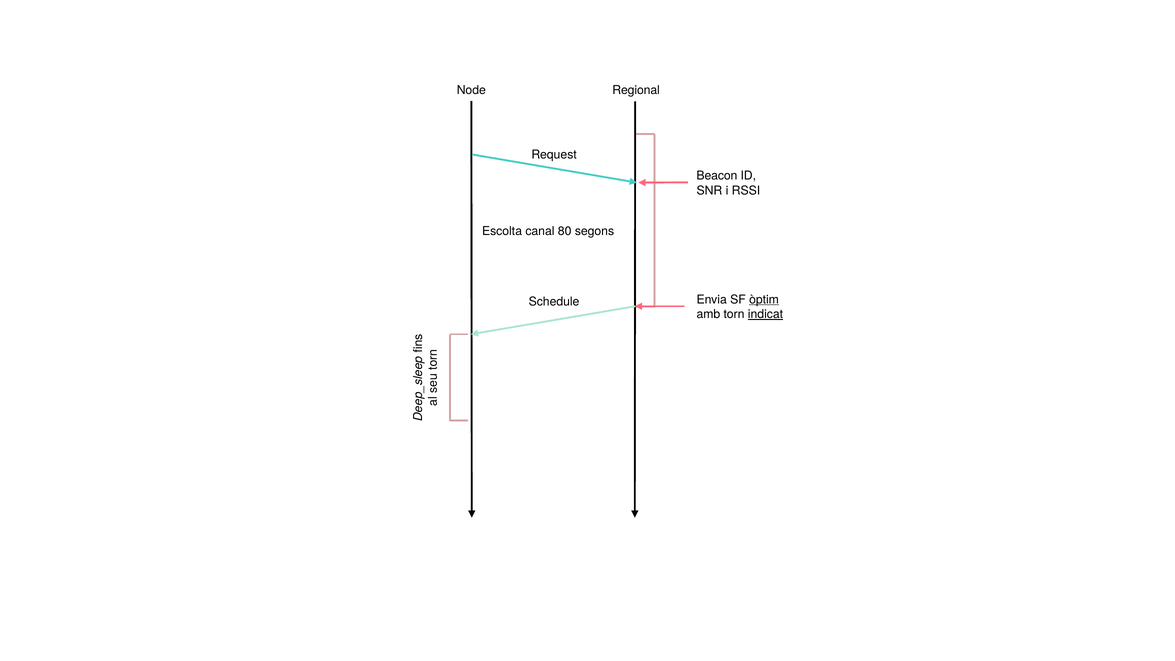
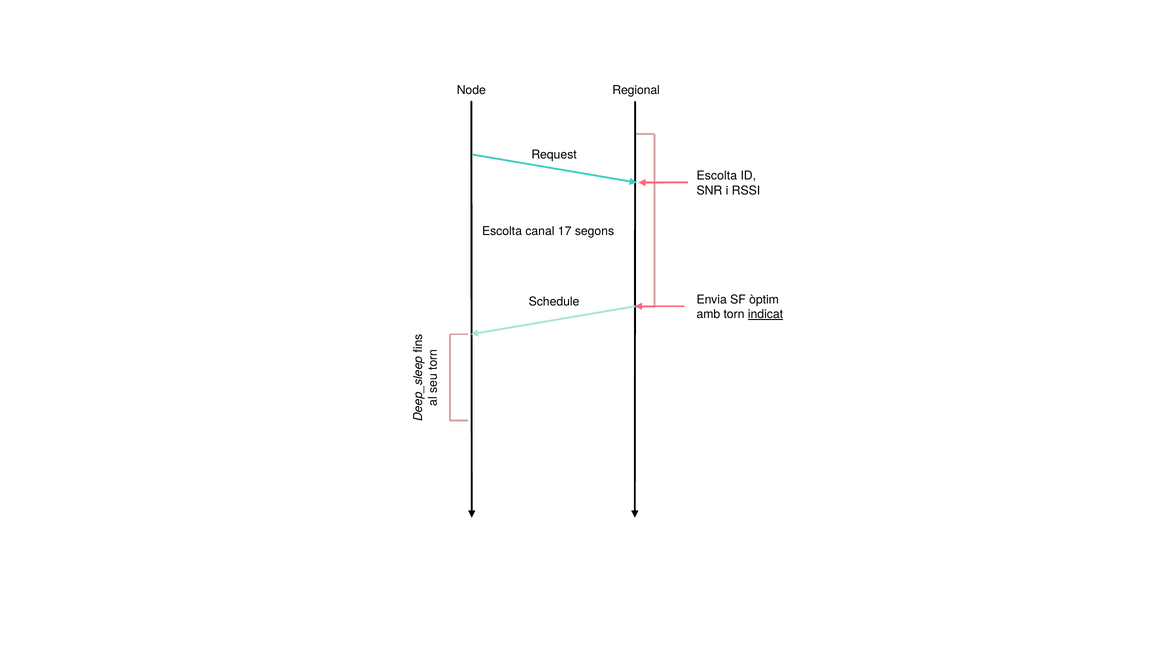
Beacon at (717, 176): Beacon -> Escolta
80: 80 -> 17
òptim underline: present -> none
